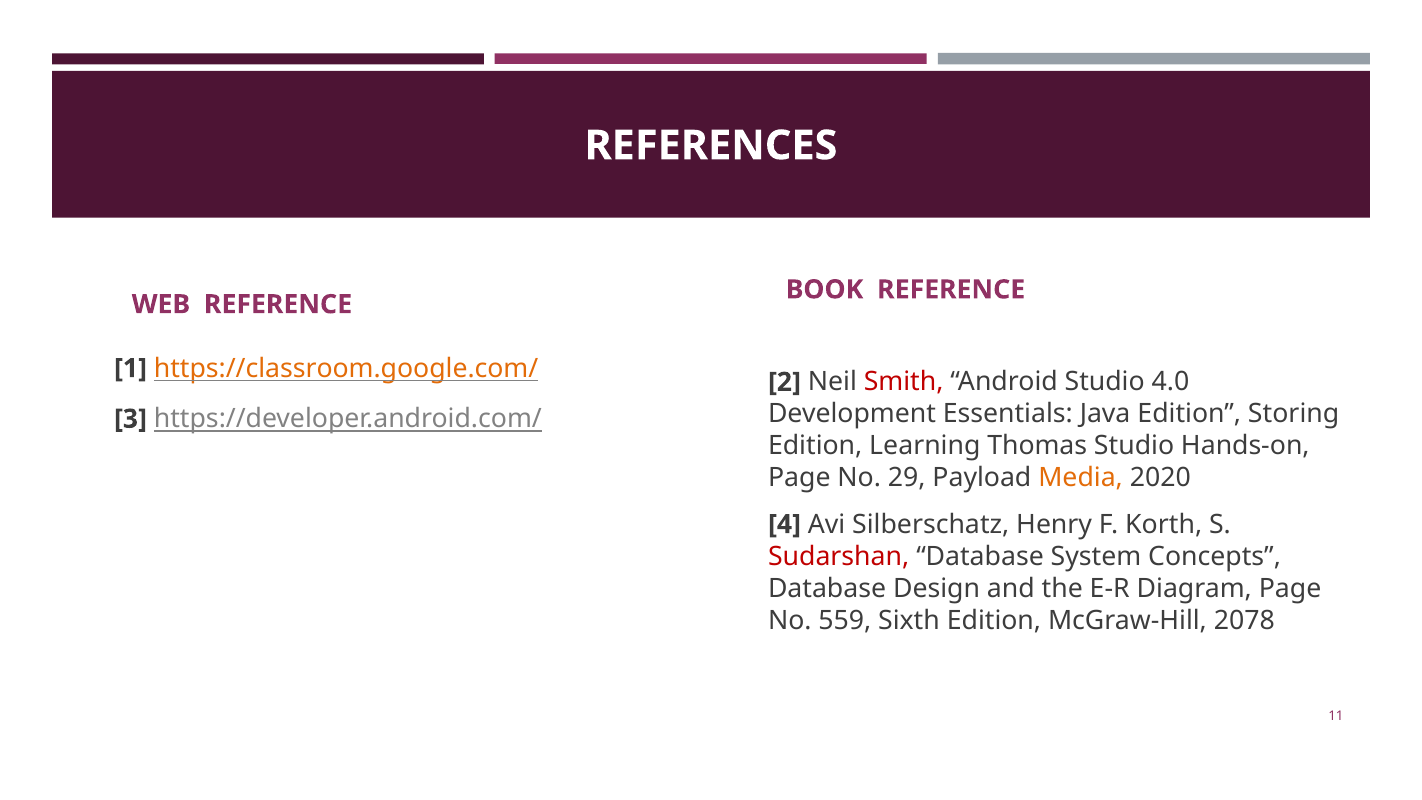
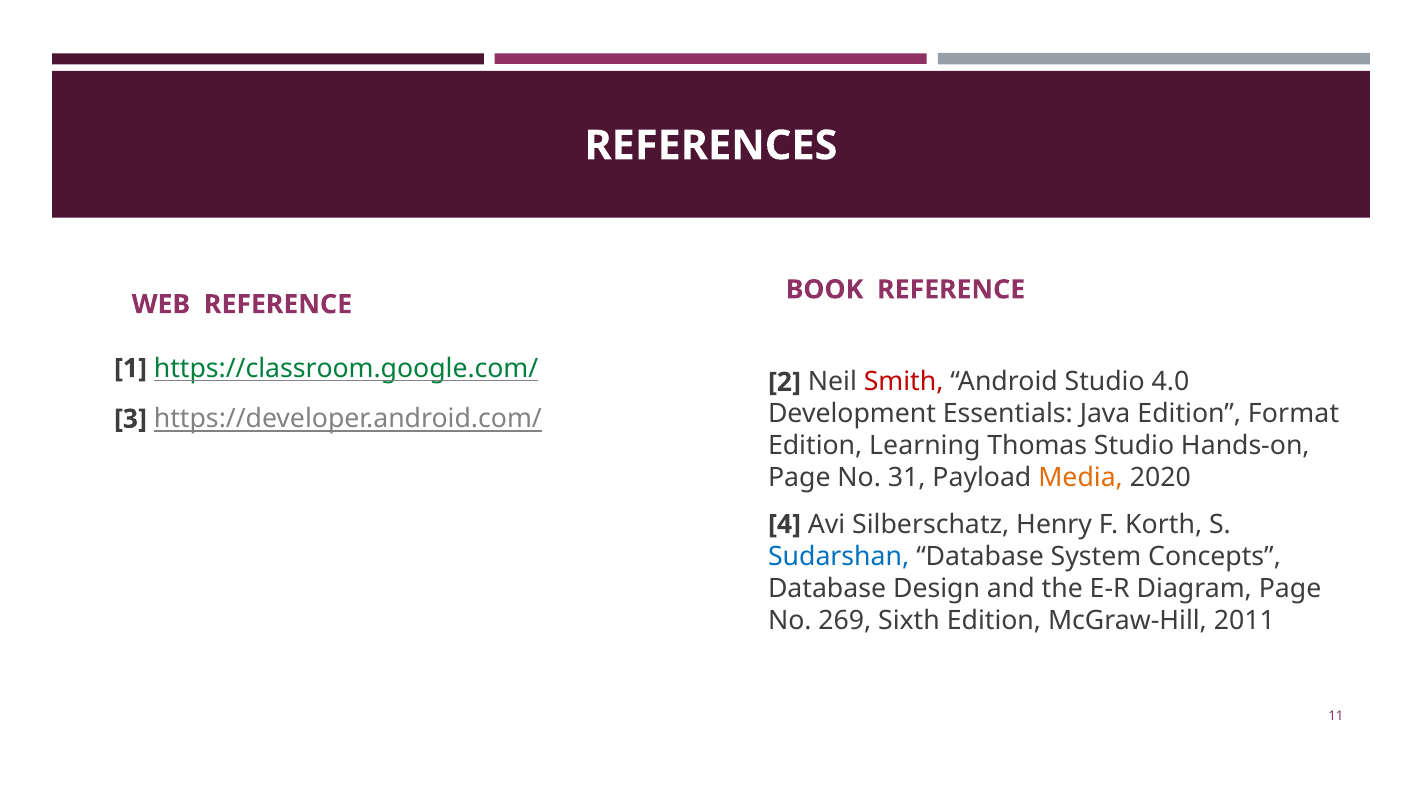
https://classroom.google.com/ colour: orange -> green
Storing: Storing -> Format
29: 29 -> 31
Sudarshan colour: red -> blue
559: 559 -> 269
2078: 2078 -> 2011
